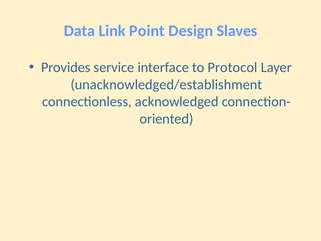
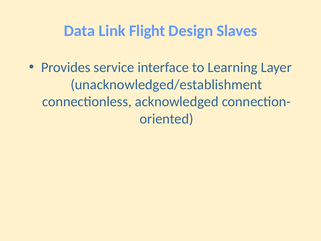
Point: Point -> Flight
Protocol: Protocol -> Learning
